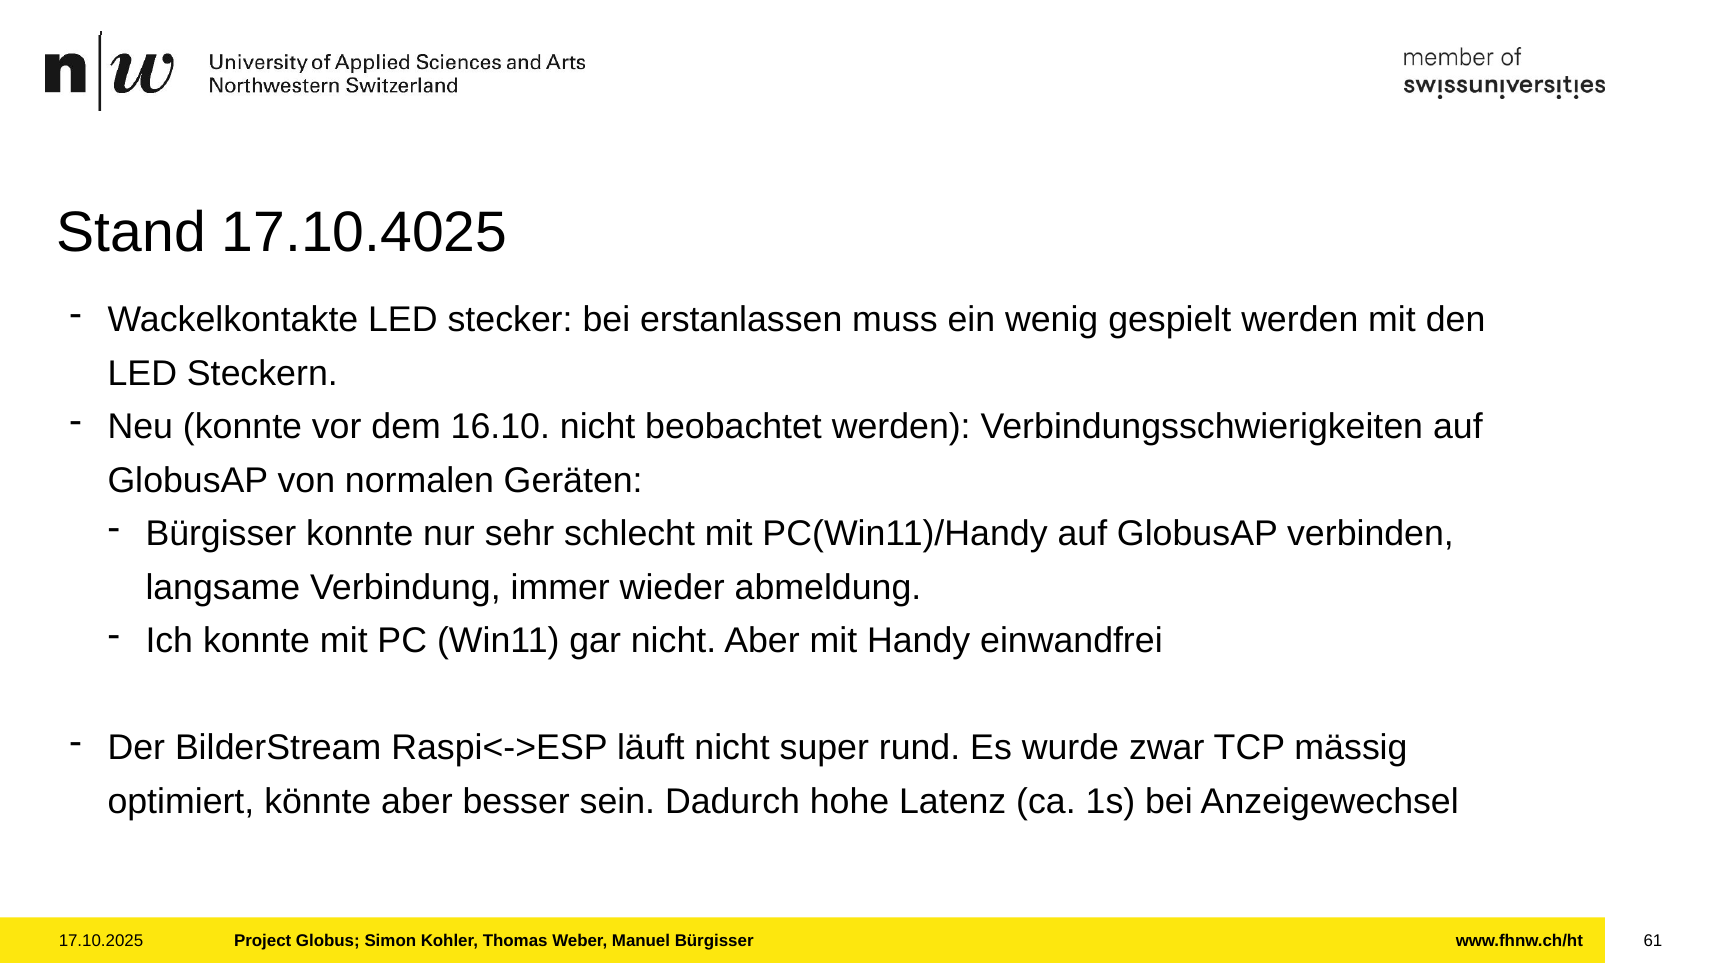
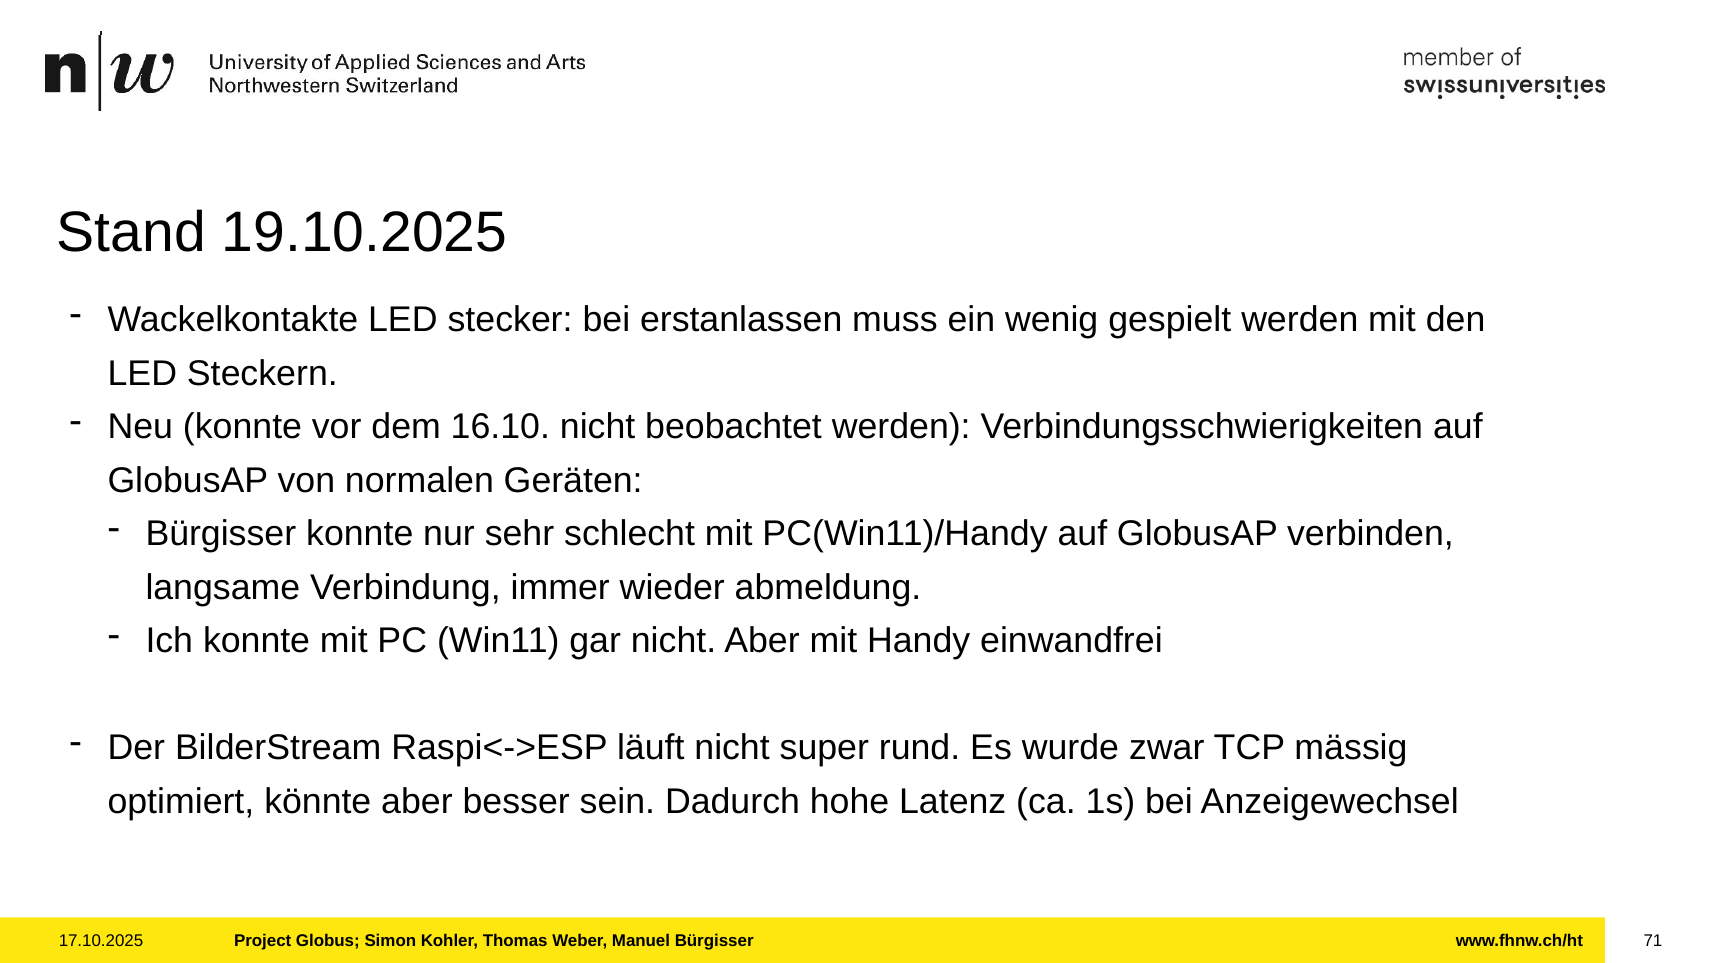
17.10.4025: 17.10.4025 -> 19.10.2025
61: 61 -> 71
